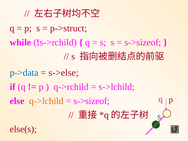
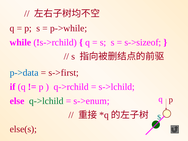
p->struct: p->struct -> p->while
s->else: s->else -> s->first
q->lchild colour: orange -> green
s->sizeof at (92, 101): s->sizeof -> s->enum
